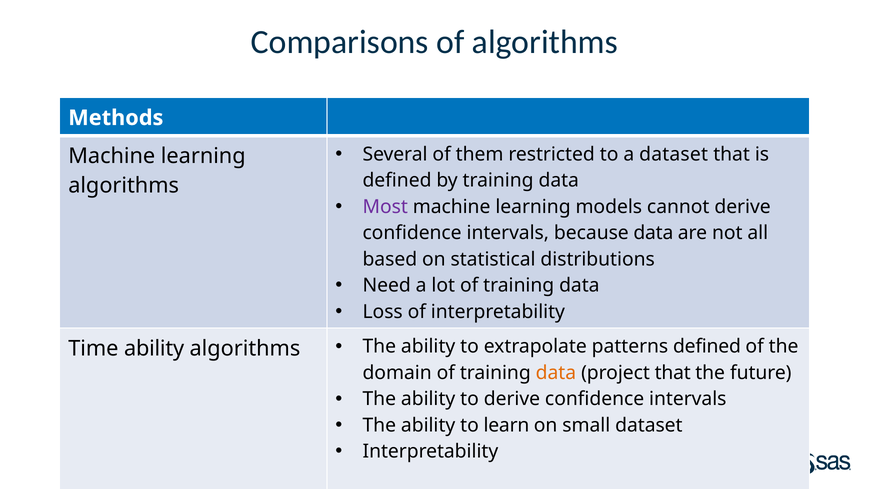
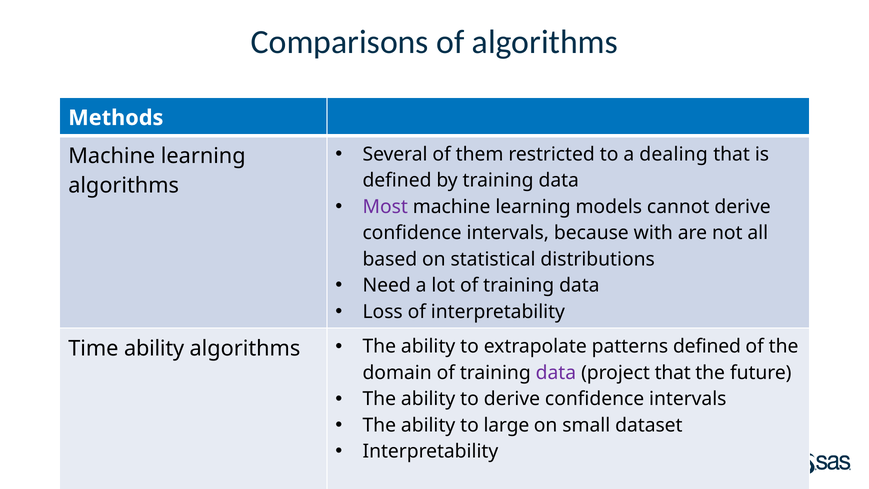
a dataset: dataset -> dealing
because data: data -> with
data at (556, 373) colour: orange -> purple
learn: learn -> large
